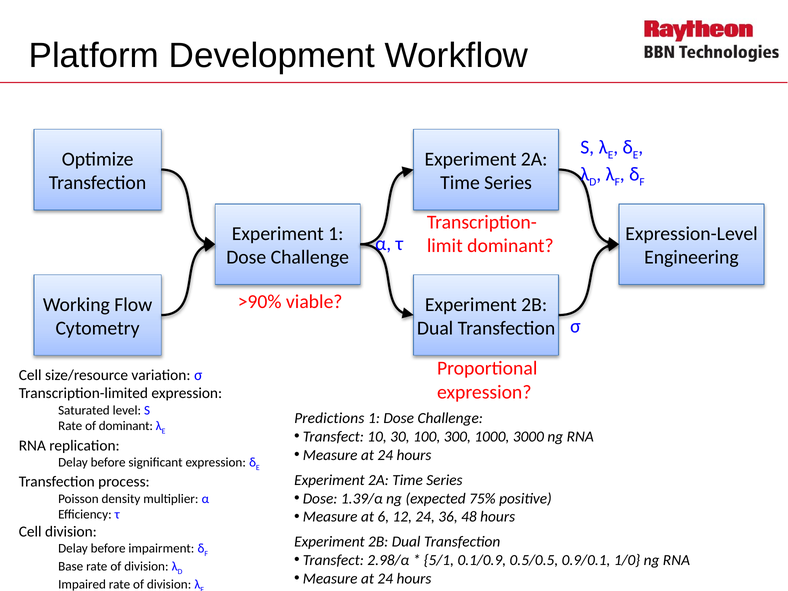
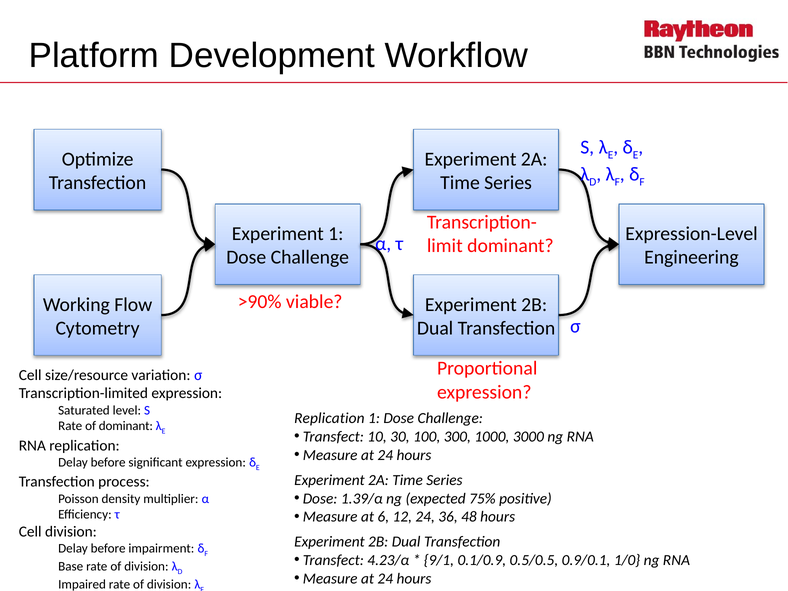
Predictions at (329, 418): Predictions -> Replication
2.98/α: 2.98/α -> 4.23/α
5/1: 5/1 -> 9/1
